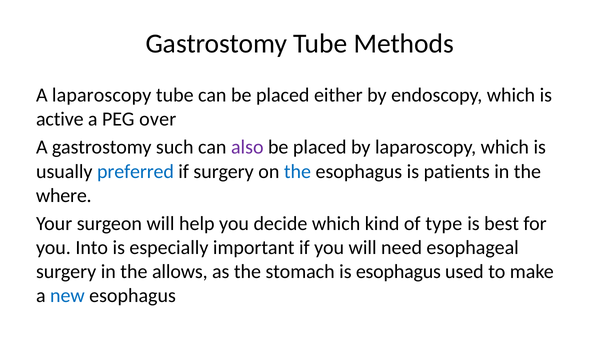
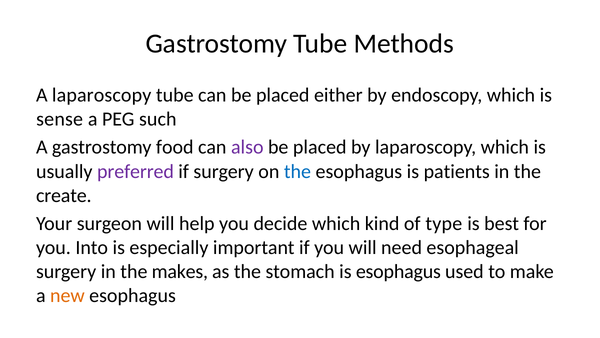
active: active -> sense
over: over -> such
such: such -> food
preferred colour: blue -> purple
where: where -> create
allows: allows -> makes
new colour: blue -> orange
